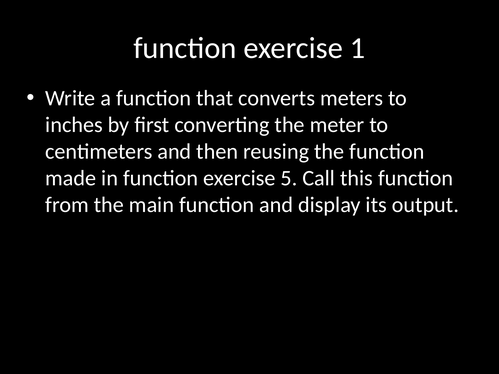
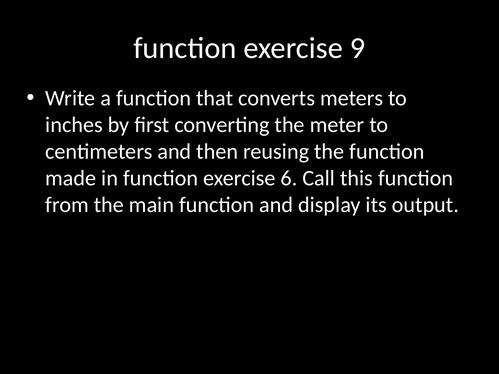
1: 1 -> 9
5: 5 -> 6
